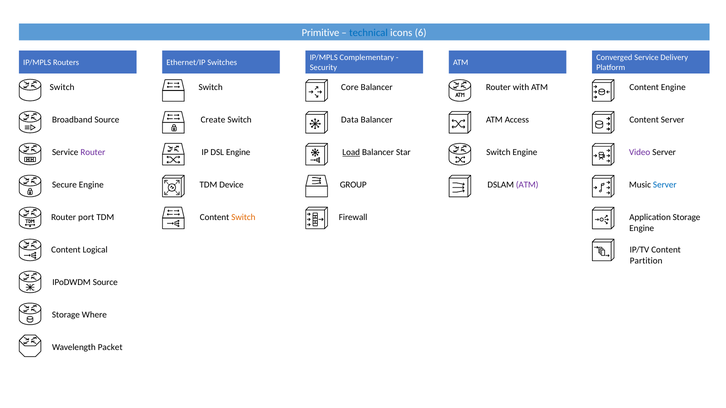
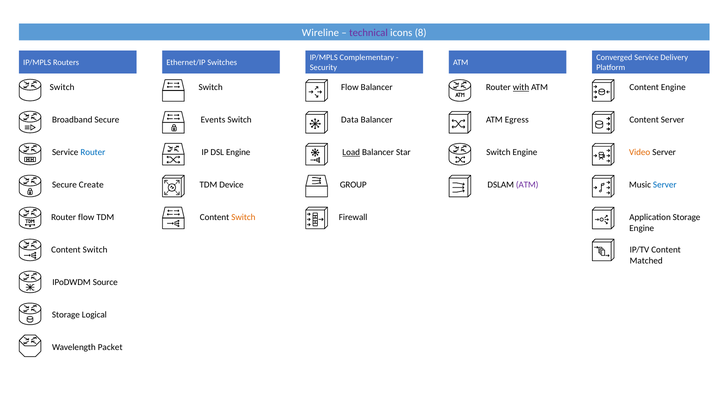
Primitive: Primitive -> Wireline
technical colour: blue -> purple
6: 6 -> 8
Core at (350, 87): Core -> Flow
with underline: none -> present
Broadband Source: Source -> Secure
Create: Create -> Events
Access: Access -> Egress
Router at (93, 152) colour: purple -> blue
Video colour: purple -> orange
Secure Engine: Engine -> Create
Router port: port -> flow
Logical at (95, 250): Logical -> Switch
Partition: Partition -> Matched
Where: Where -> Logical
